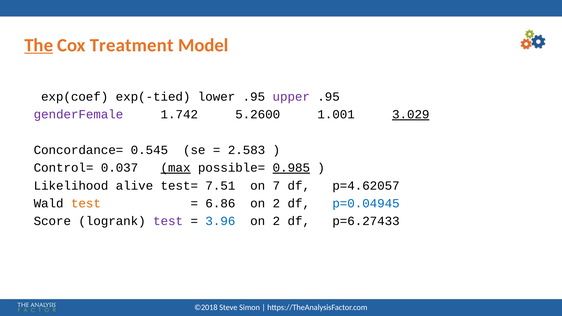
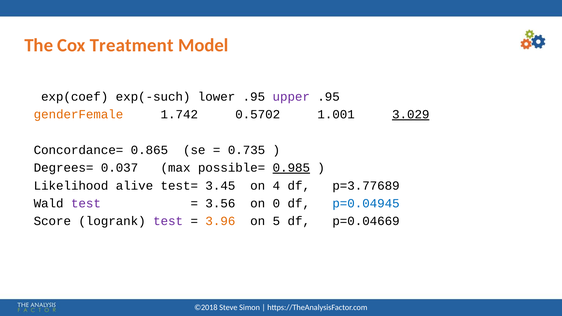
The underline: present -> none
exp(-tied: exp(-tied -> exp(-such
genderFemale colour: purple -> orange
5.2600: 5.2600 -> 0.5702
0.545: 0.545 -> 0.865
2.583: 2.583 -> 0.735
Control=: Control= -> Degrees=
max underline: present -> none
7.51: 7.51 -> 3.45
7: 7 -> 4
p=4.62057: p=4.62057 -> p=3.77689
test at (86, 203) colour: orange -> purple
6.86: 6.86 -> 3.56
2 at (276, 203): 2 -> 0
3.96 colour: blue -> orange
2 at (276, 221): 2 -> 5
p=6.27433: p=6.27433 -> p=0.04669
